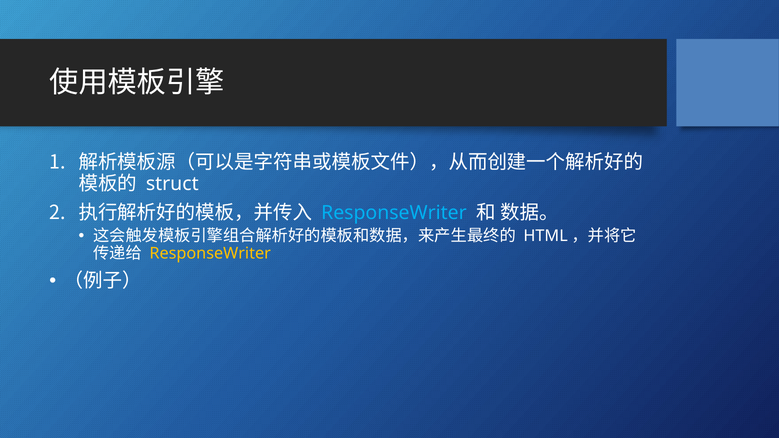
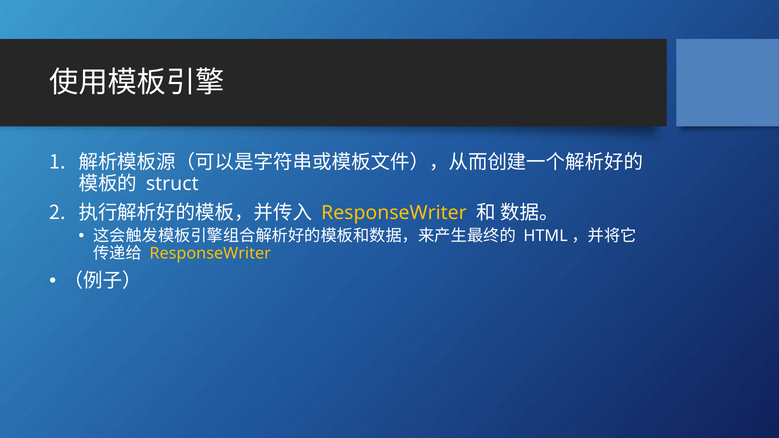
ResponseWriter at (394, 213) colour: light blue -> yellow
